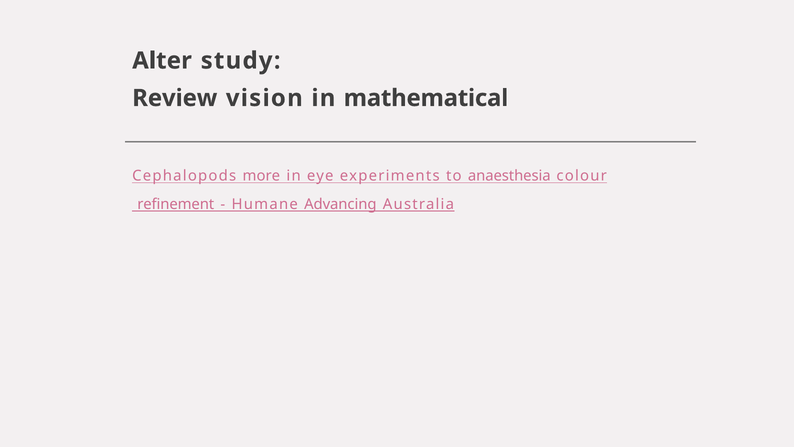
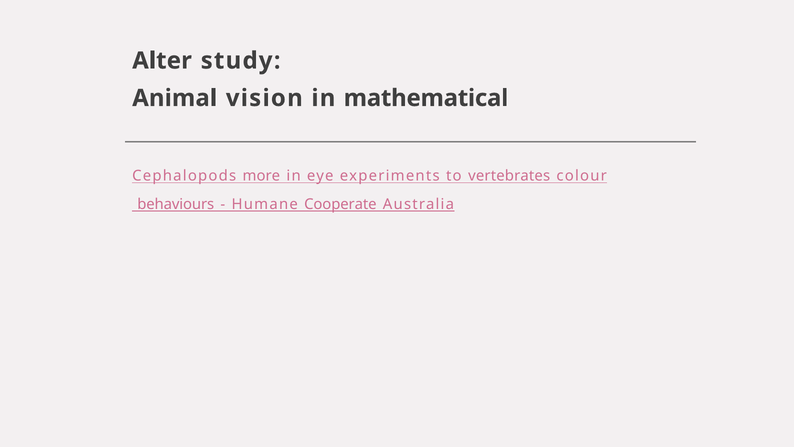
Review: Review -> Animal
anaesthesia: anaesthesia -> vertebrates
refinement: refinement -> behaviours
Advancing: Advancing -> Cooperate
